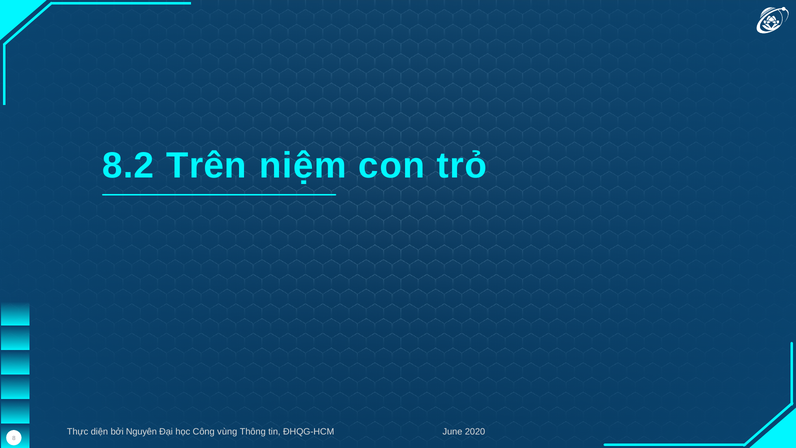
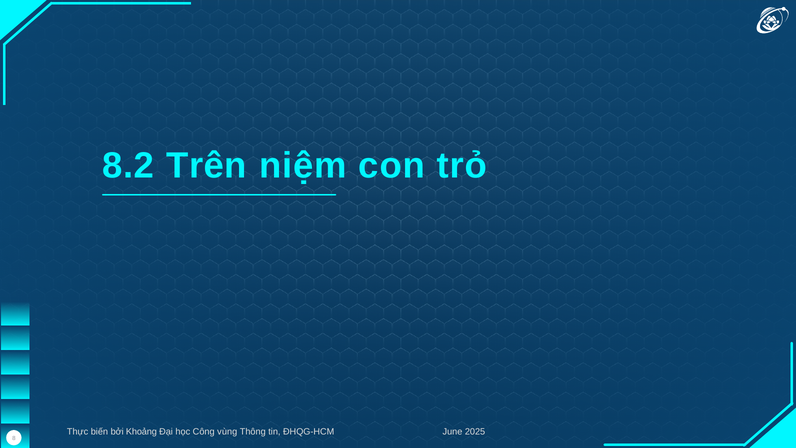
diện: diện -> biến
Nguyên: Nguyên -> Khoảng
2020: 2020 -> 2025
